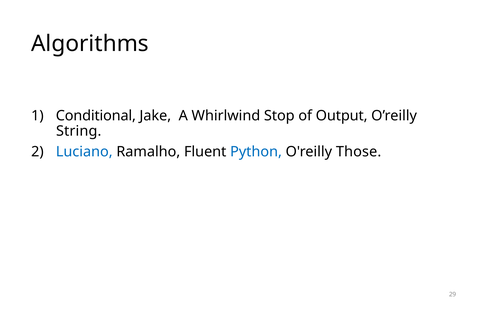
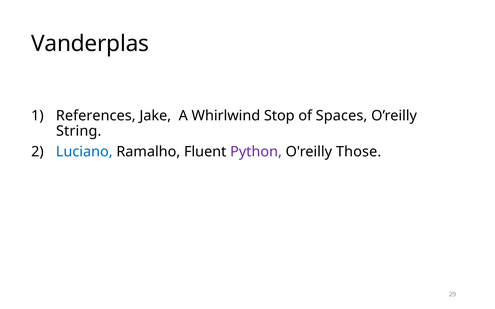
Algorithms: Algorithms -> Vanderplas
Conditional: Conditional -> References
Output: Output -> Spaces
Python colour: blue -> purple
